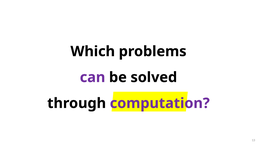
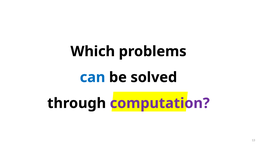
can colour: purple -> blue
